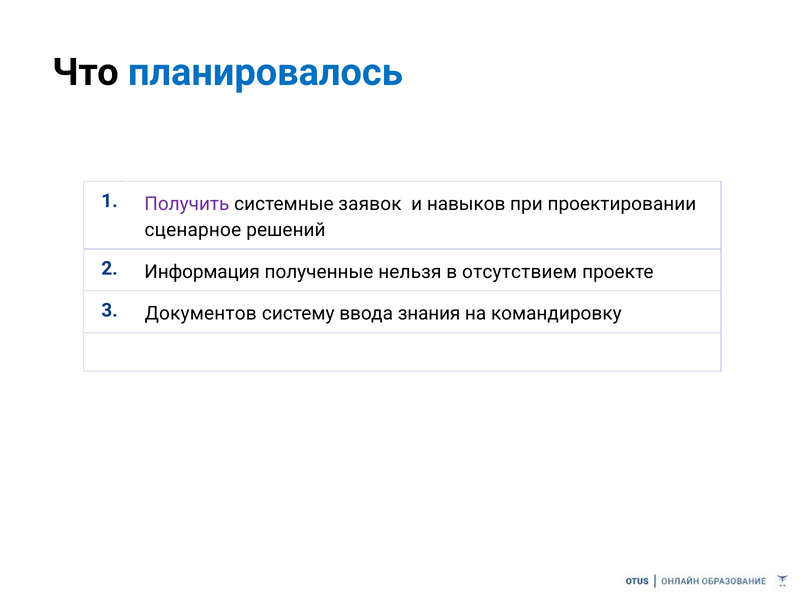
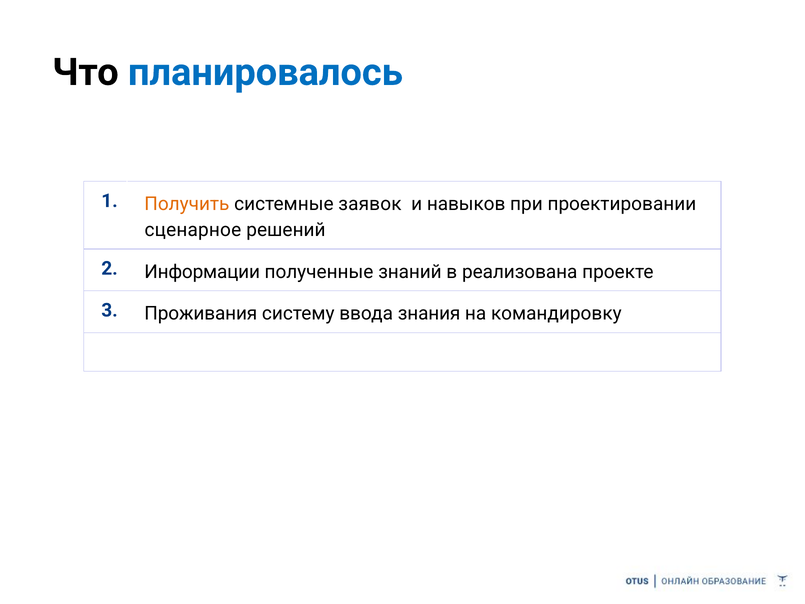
Получить colour: purple -> orange
Информация: Информация -> Информации
нельзя: нельзя -> знаний
отсутствием: отсутствием -> реализована
Документов: Документов -> Проживания
